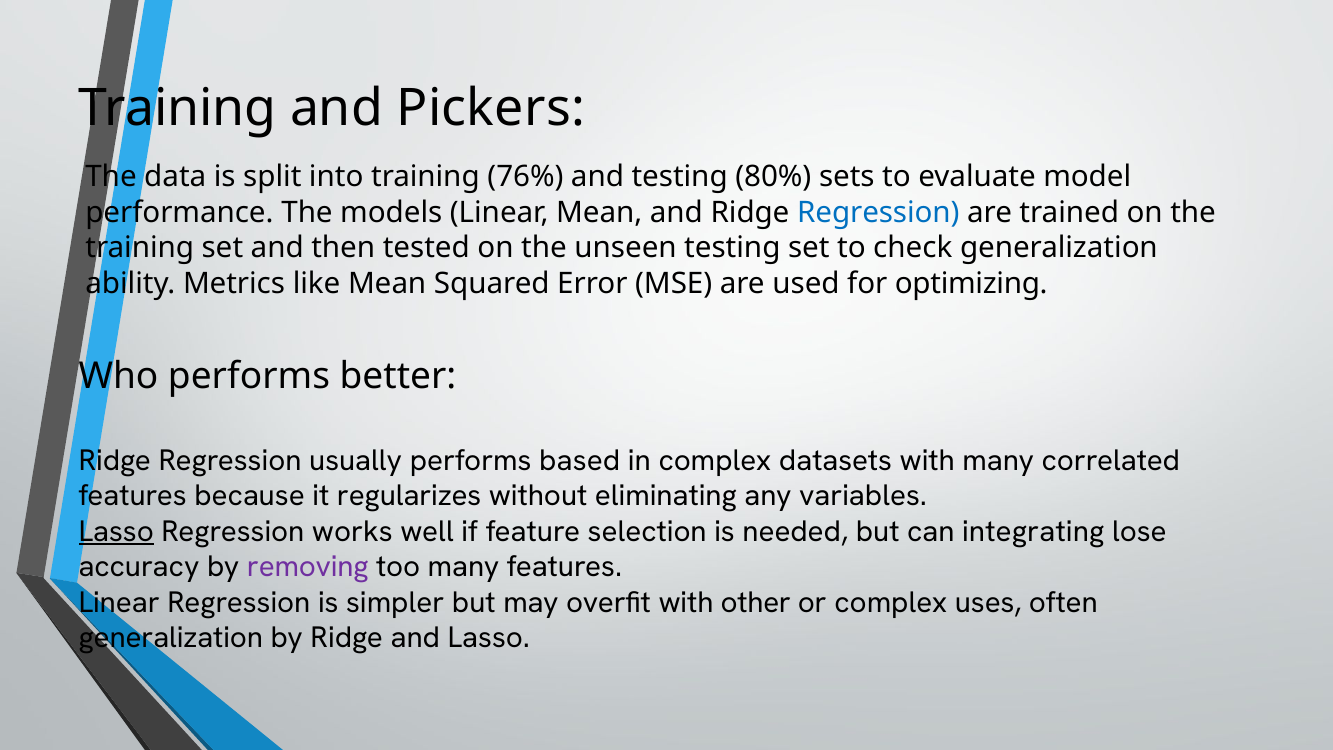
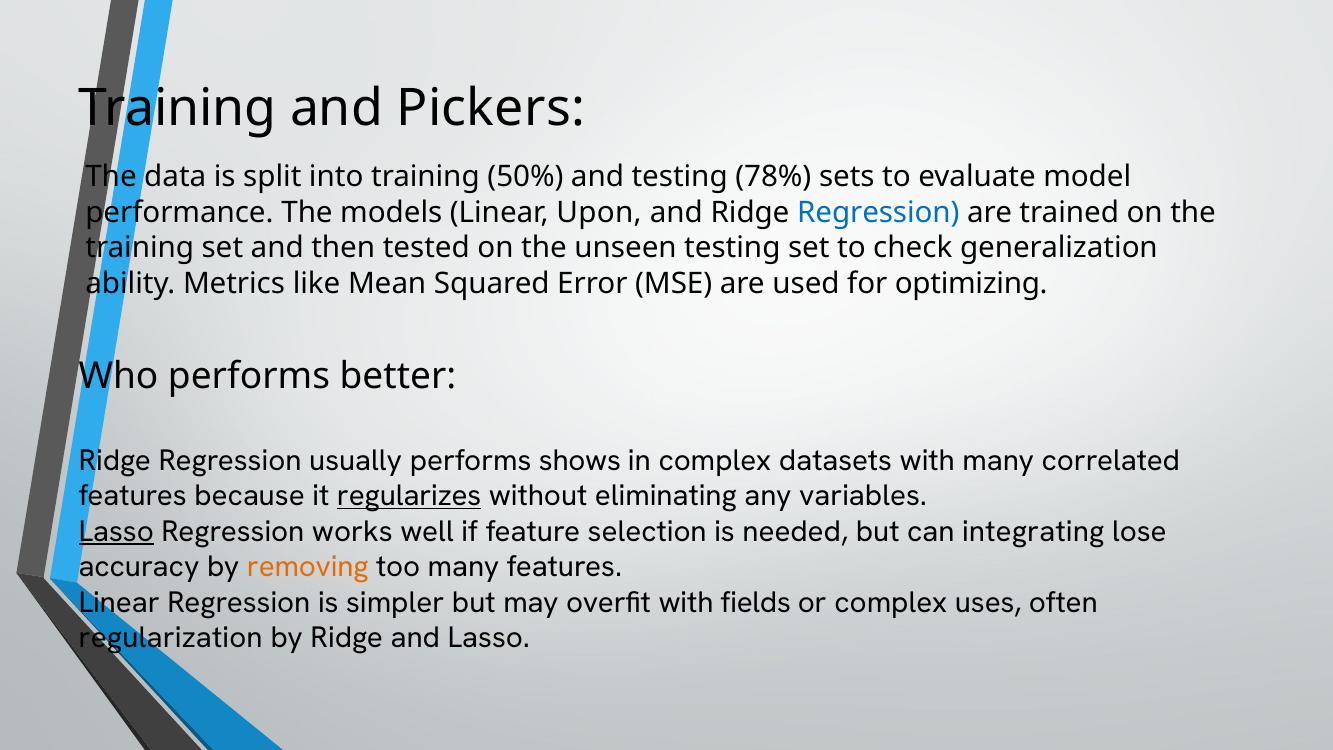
76%: 76% -> 50%
80%: 80% -> 78%
Linear Mean: Mean -> Upon
based: based -> shows
regularizes underline: none -> present
removing colour: purple -> orange
other: other -> fields
generalization at (171, 638): generalization -> regularization
